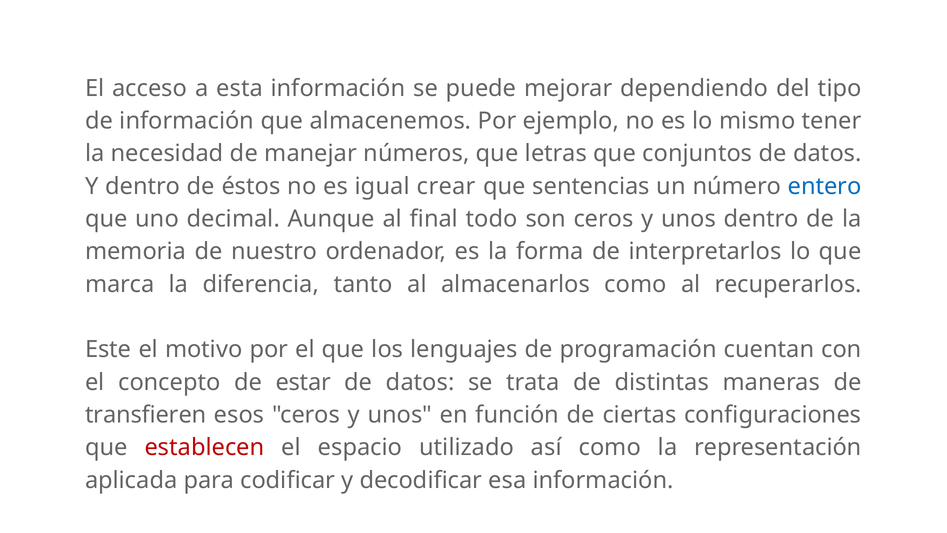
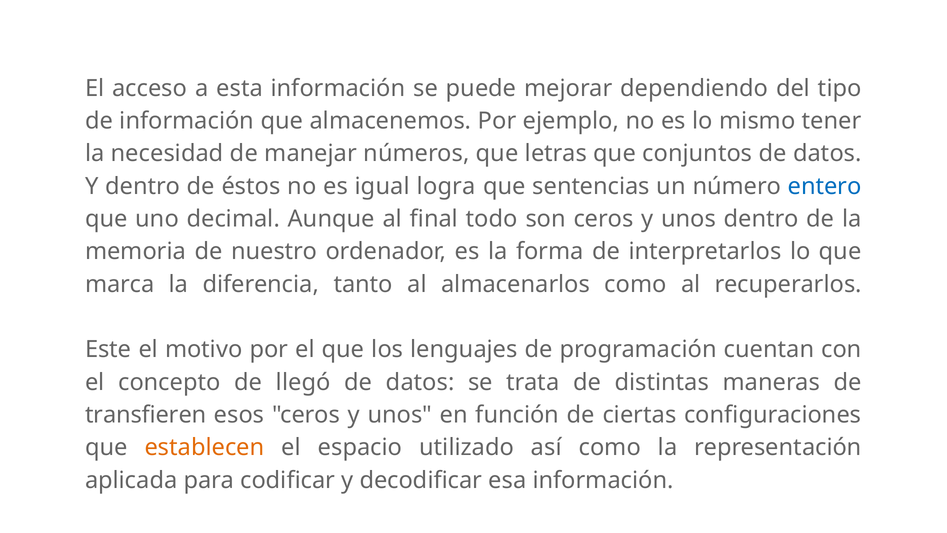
crear: crear -> logra
estar: estar -> llegó
establecen colour: red -> orange
